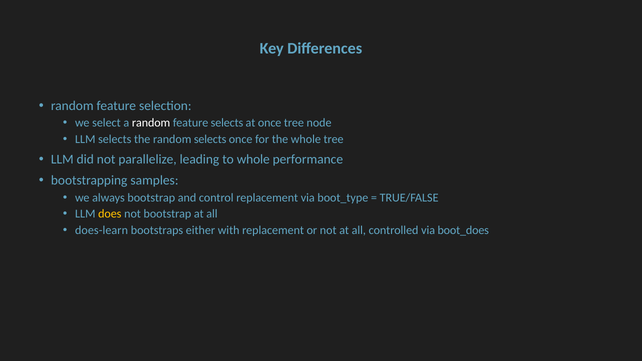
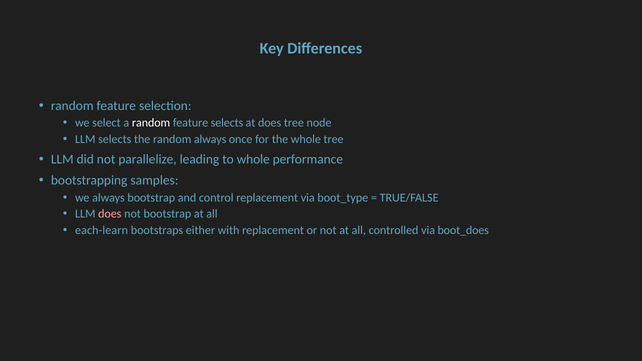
at once: once -> does
random selects: selects -> always
does at (110, 214) colour: yellow -> pink
does-learn: does-learn -> each-learn
